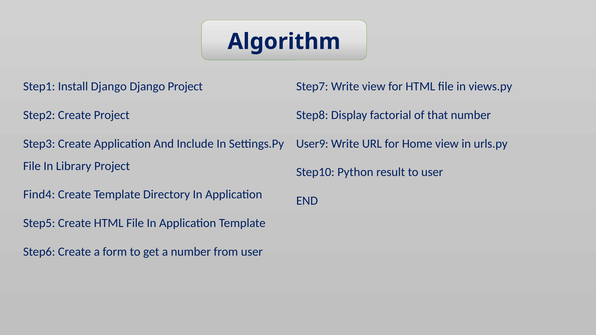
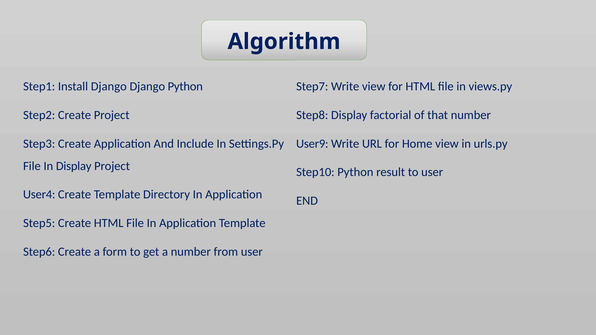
Django Project: Project -> Python
In Library: Library -> Display
Find4: Find4 -> User4
